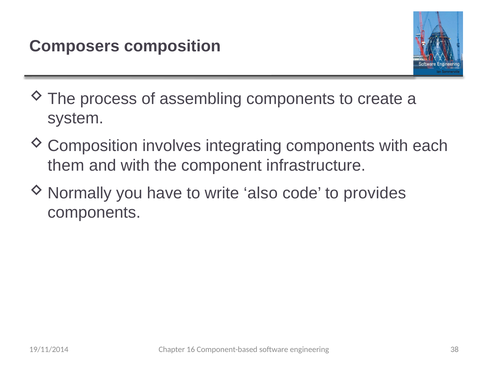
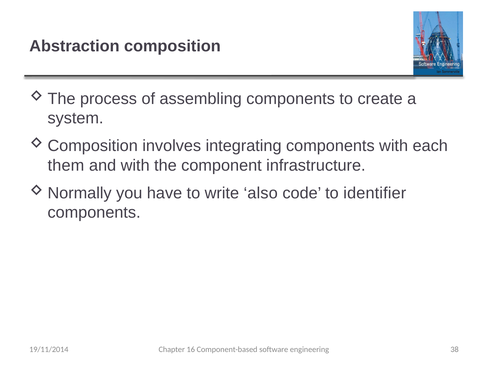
Composers: Composers -> Abstraction
provides: provides -> identifier
